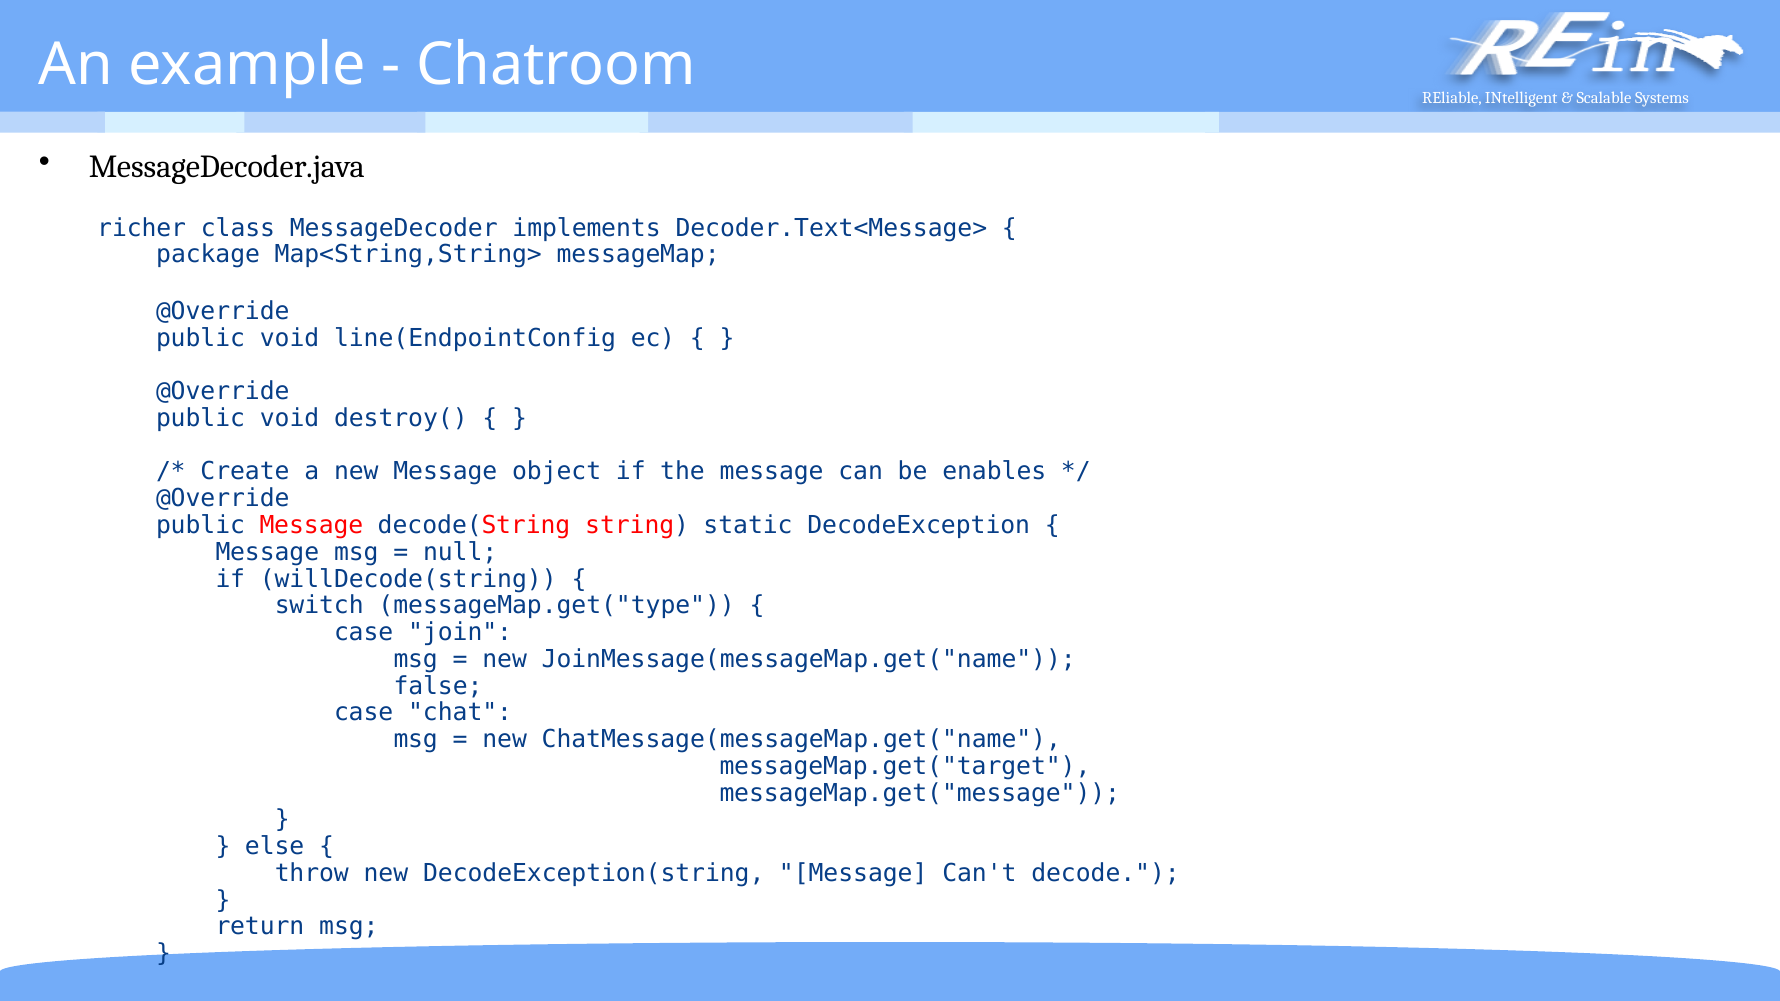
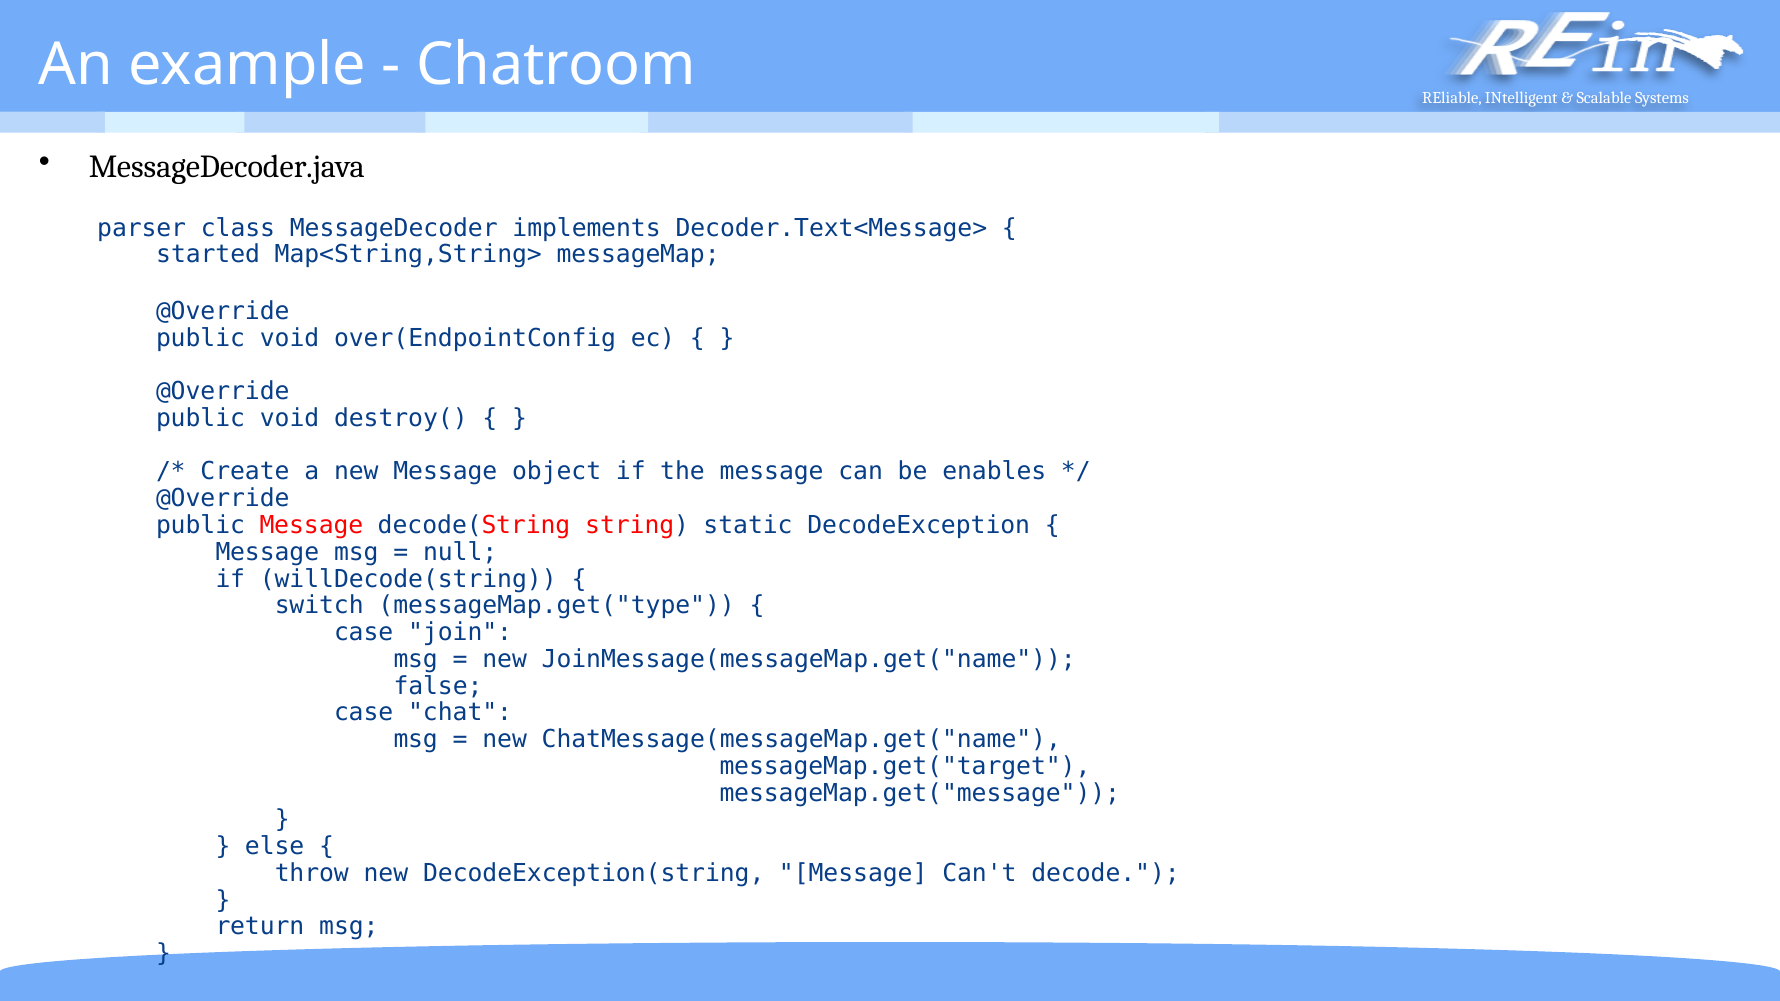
richer: richer -> parser
package: package -> started
line(EndpointConfig: line(EndpointConfig -> over(EndpointConfig
